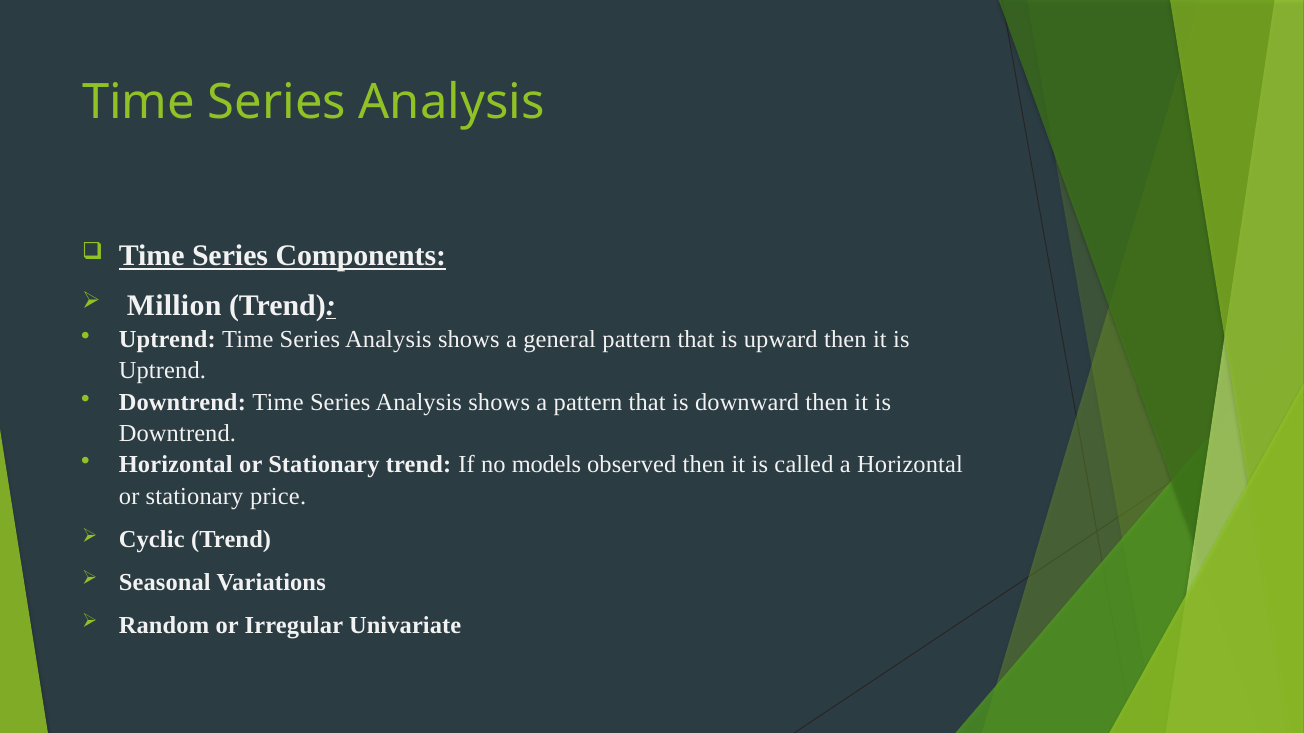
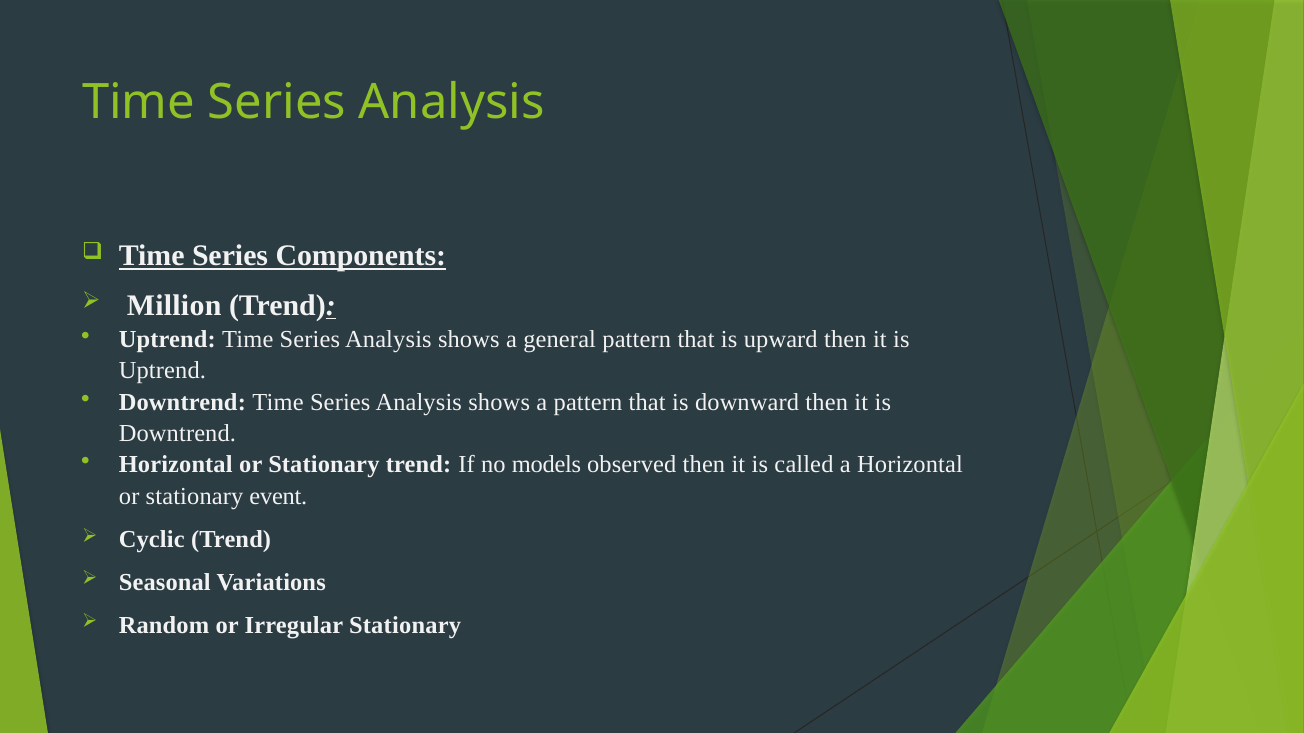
price: price -> event
Irregular Univariate: Univariate -> Stationary
